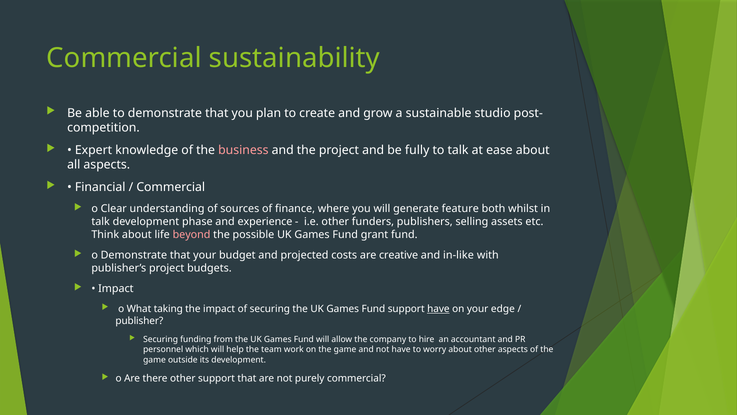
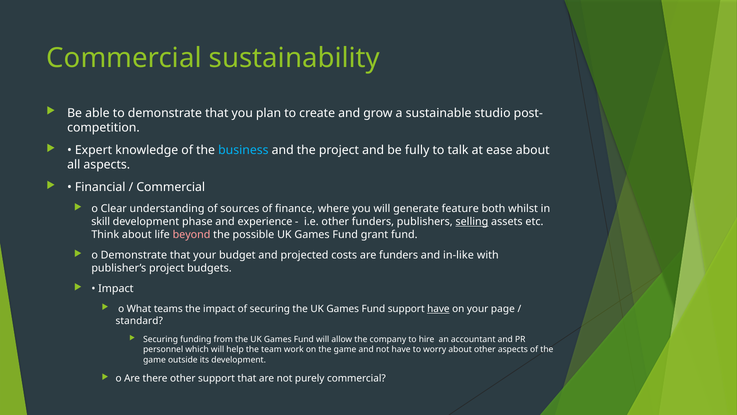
business colour: pink -> light blue
talk at (101, 221): talk -> skill
selling underline: none -> present
are creative: creative -> funders
taking: taking -> teams
edge: edge -> page
publisher: publisher -> standard
